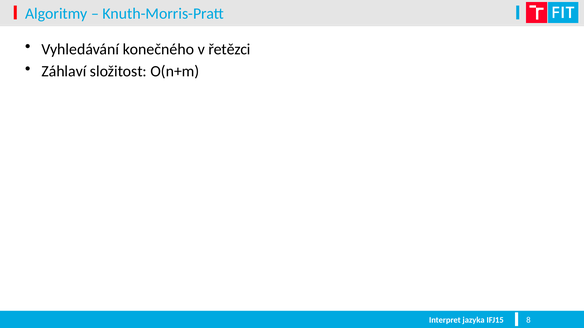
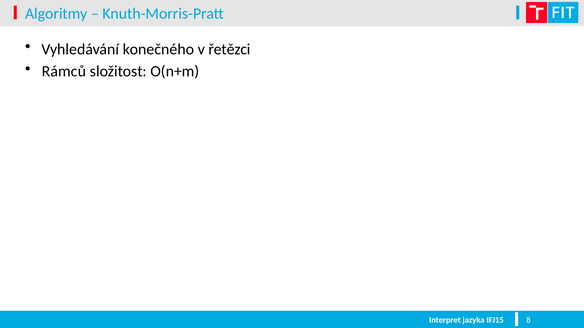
Záhlaví: Záhlaví -> Rámců
